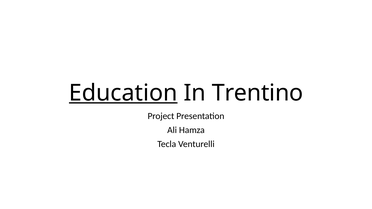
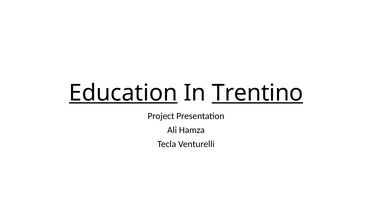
Trentino underline: none -> present
